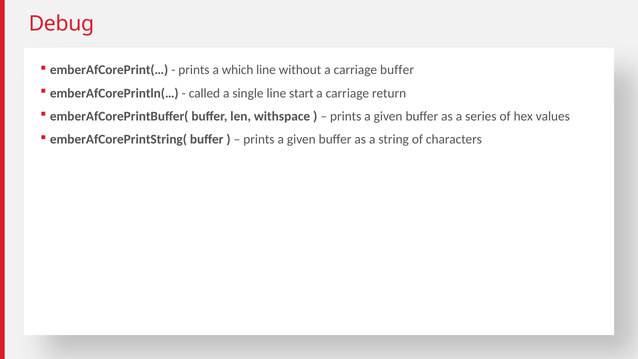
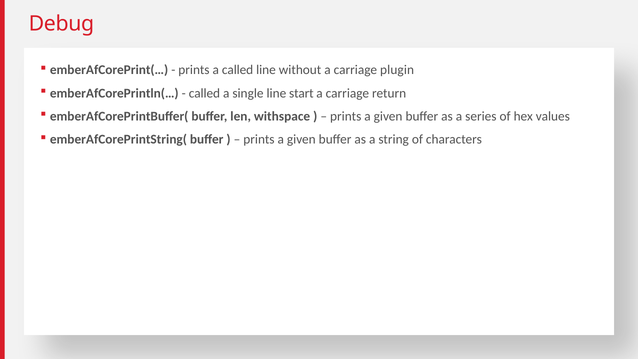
a which: which -> called
carriage buffer: buffer -> plugin
